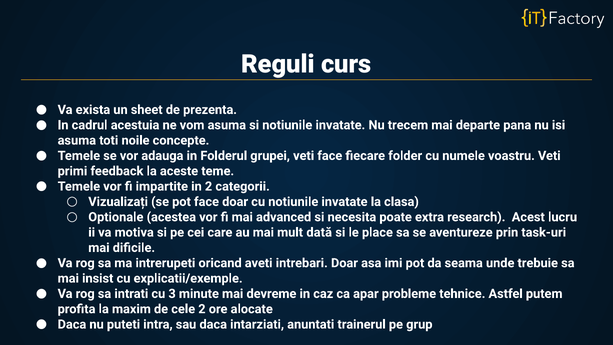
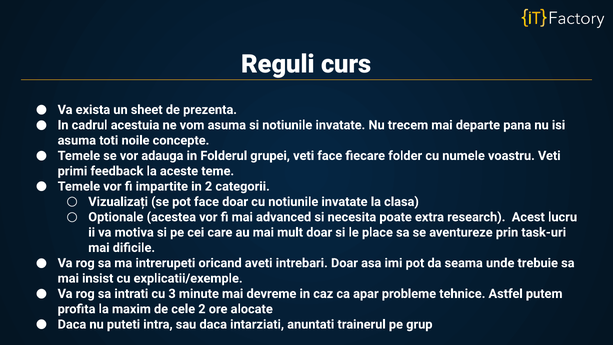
mult dată: dată -> doar
